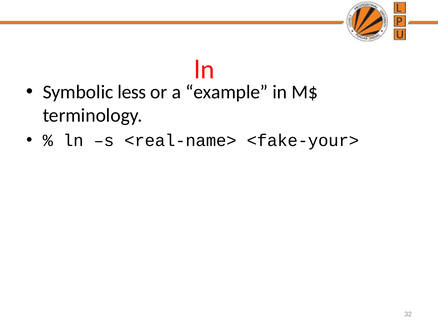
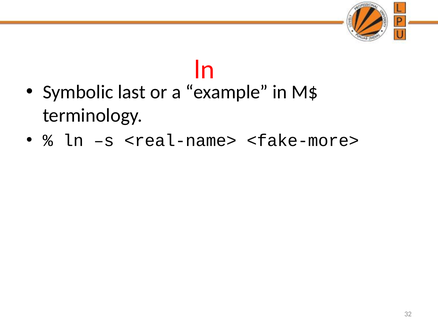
less: less -> last
<fake-your>: <fake-your> -> <fake-more>
